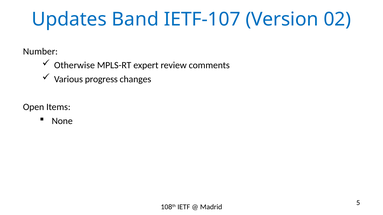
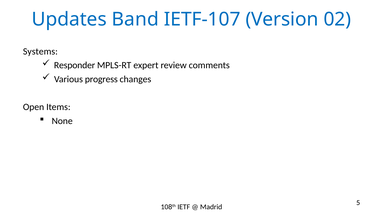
Number: Number -> Systems
Otherwise: Otherwise -> Responder
